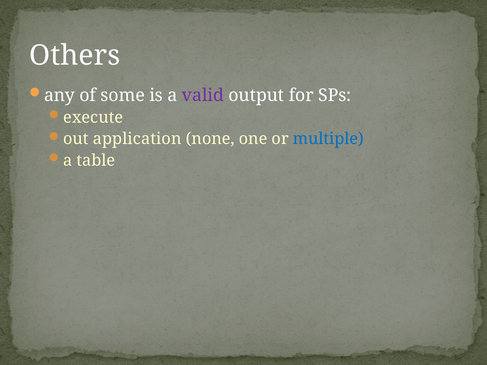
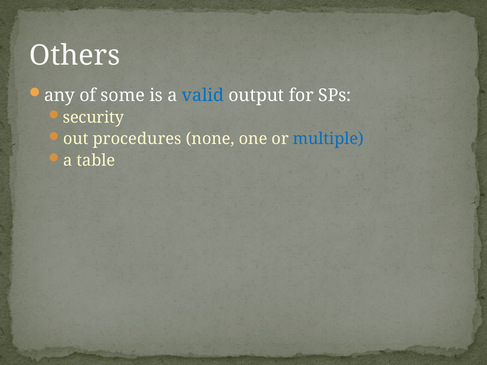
valid colour: purple -> blue
execute: execute -> security
application: application -> procedures
